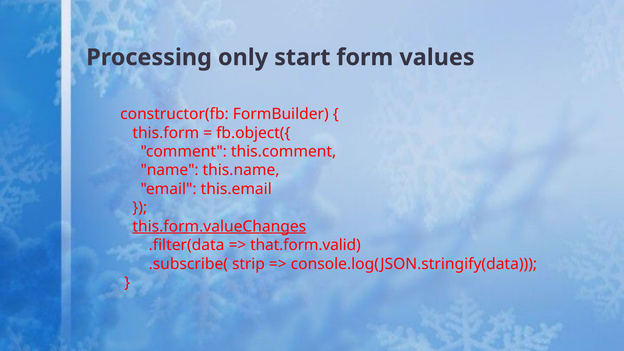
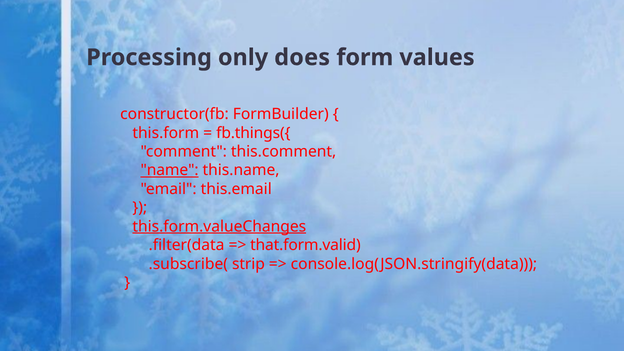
start: start -> does
fb.object({: fb.object({ -> fb.things({
name underline: none -> present
